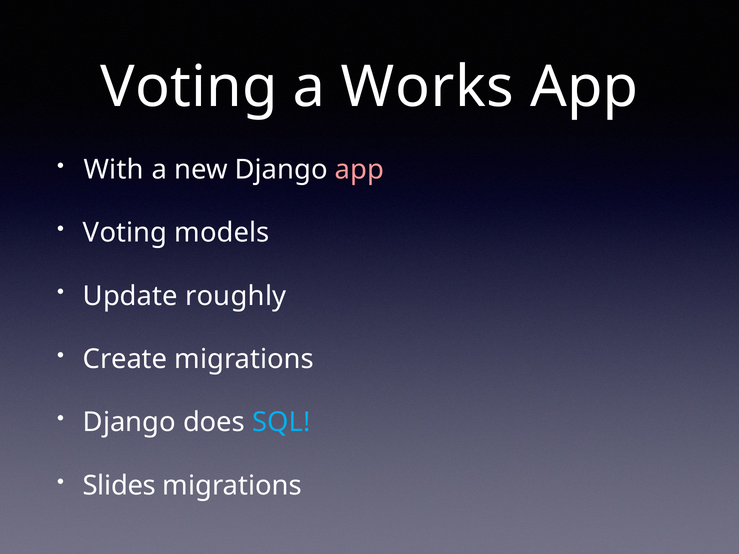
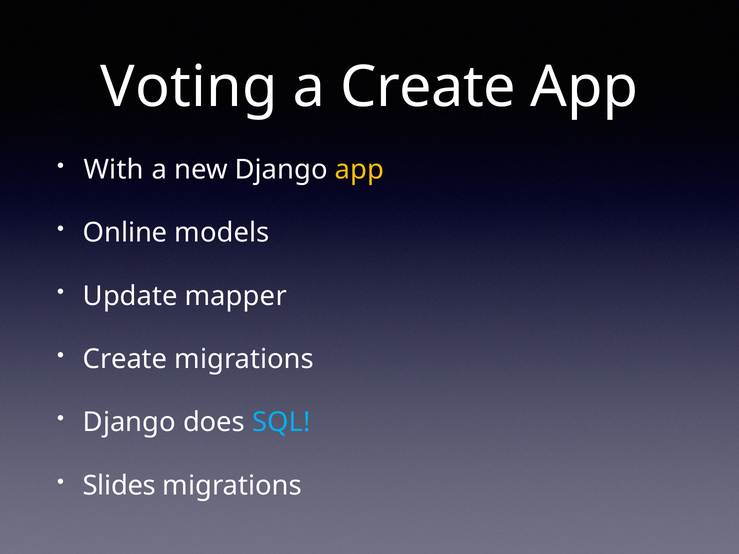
a Works: Works -> Create
app at (359, 170) colour: pink -> yellow
Voting at (125, 233): Voting -> Online
roughly: roughly -> mapper
